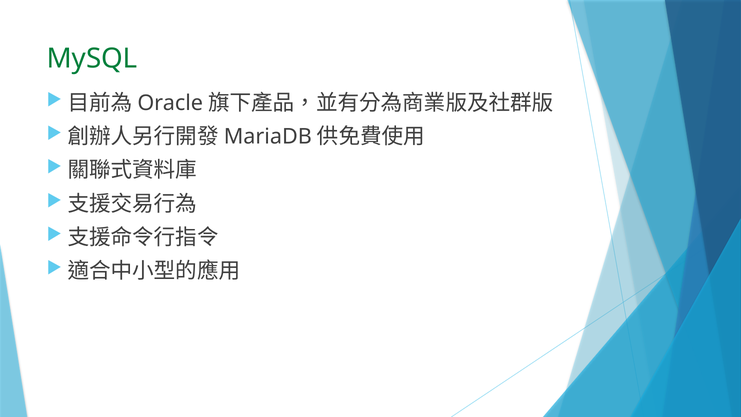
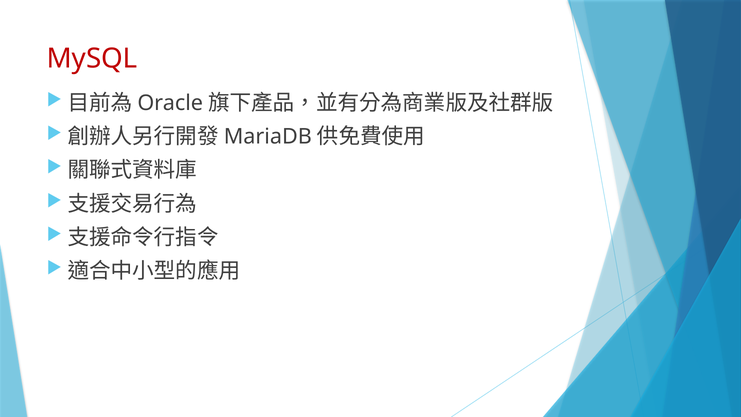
MySQL colour: green -> red
